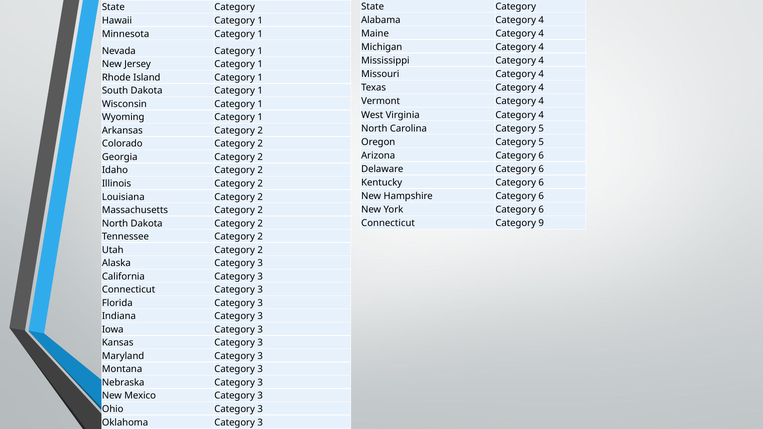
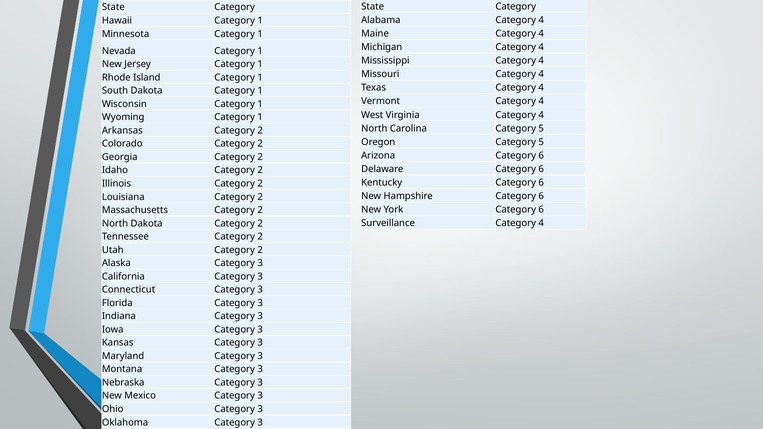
Connecticut at (388, 223): Connecticut -> Surveillance
9 at (541, 223): 9 -> 4
